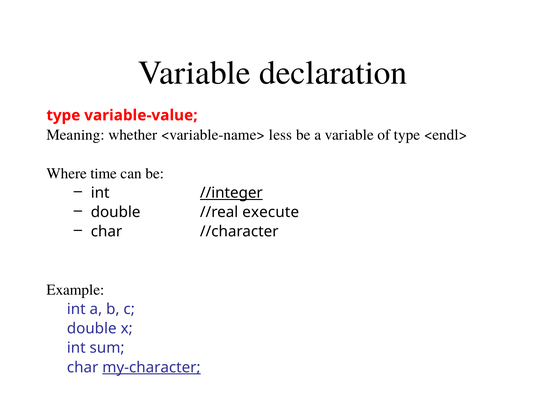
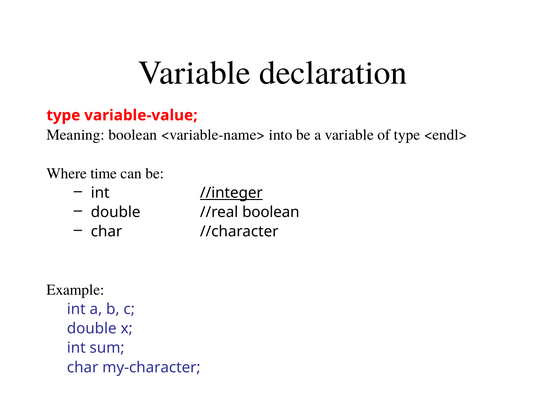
Meaning whether: whether -> boolean
less: less -> into
//real execute: execute -> boolean
my-character underline: present -> none
